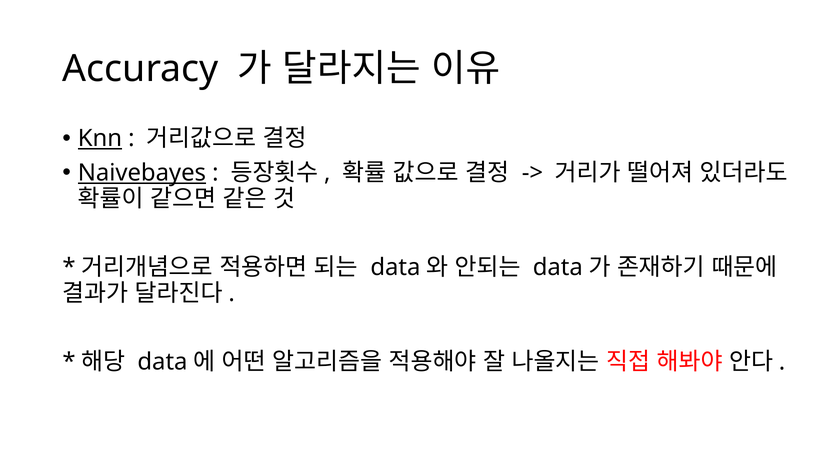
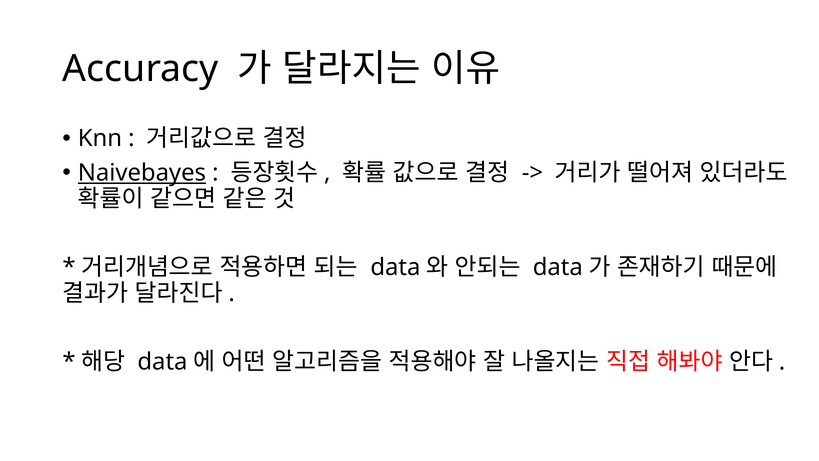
Knn underline: present -> none
